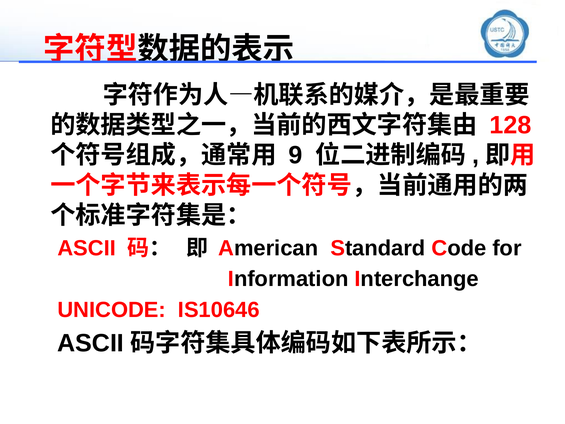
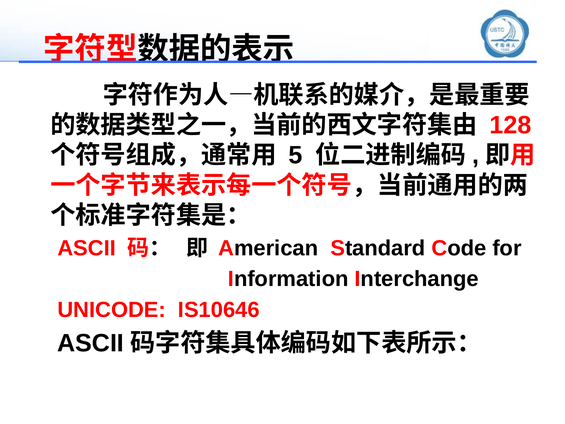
9: 9 -> 5
